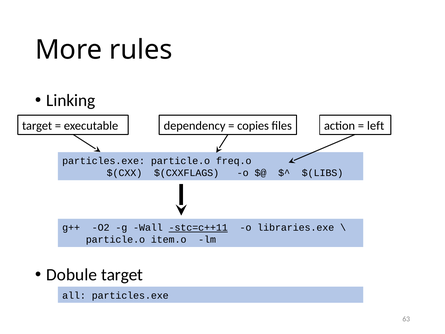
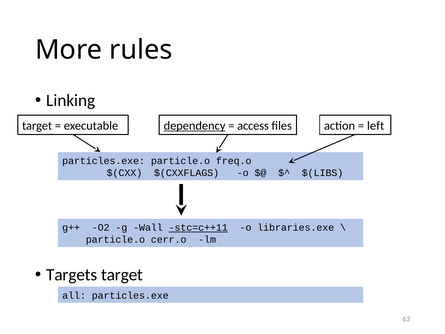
dependency underline: none -> present
copies: copies -> access
item.o: item.o -> cerr.o
Dobule: Dobule -> Targets
